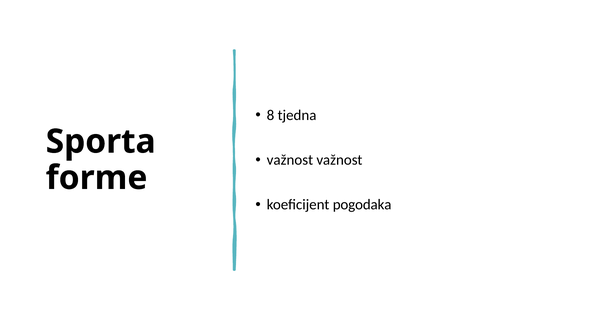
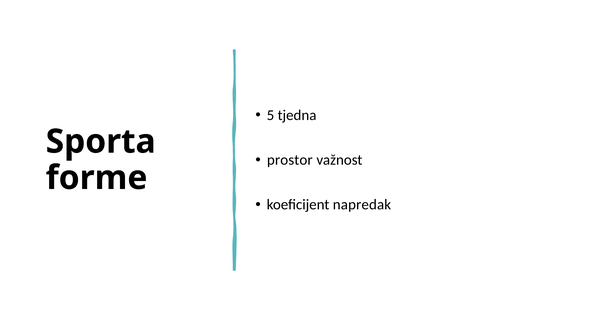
8: 8 -> 5
važnost at (290, 160): važnost -> prostor
pogodaka: pogodaka -> napredak
